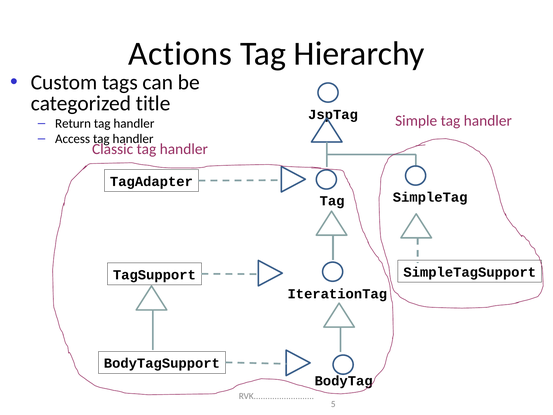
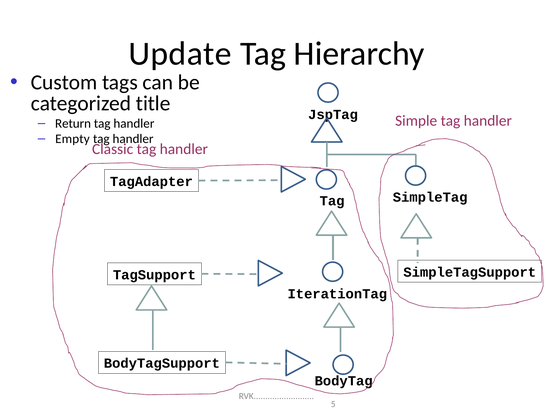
Actions: Actions -> Update
Access: Access -> Empty
